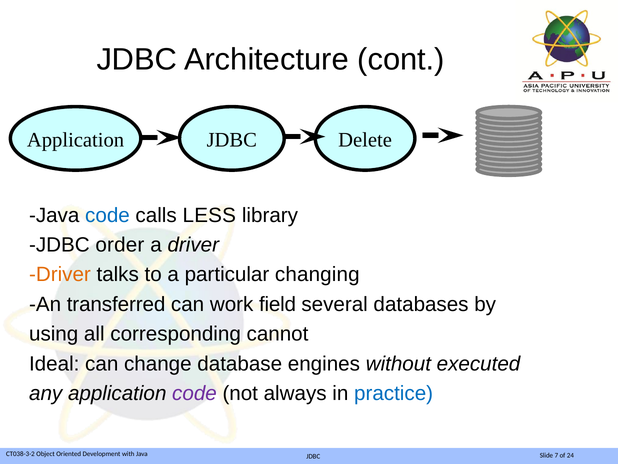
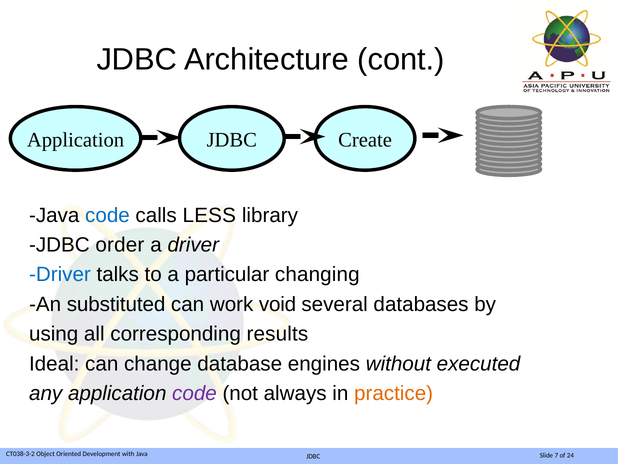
Delete: Delete -> Create
Driver at (60, 274) colour: orange -> blue
transferred: transferred -> substituted
field: field -> void
cannot: cannot -> results
practice colour: blue -> orange
